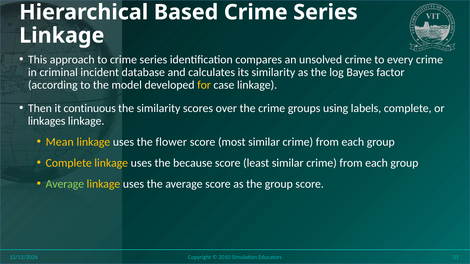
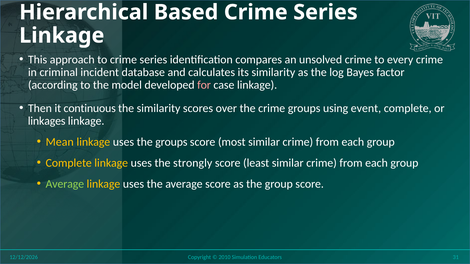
for colour: yellow -> pink
labels: labels -> event
the flower: flower -> groups
because: because -> strongly
